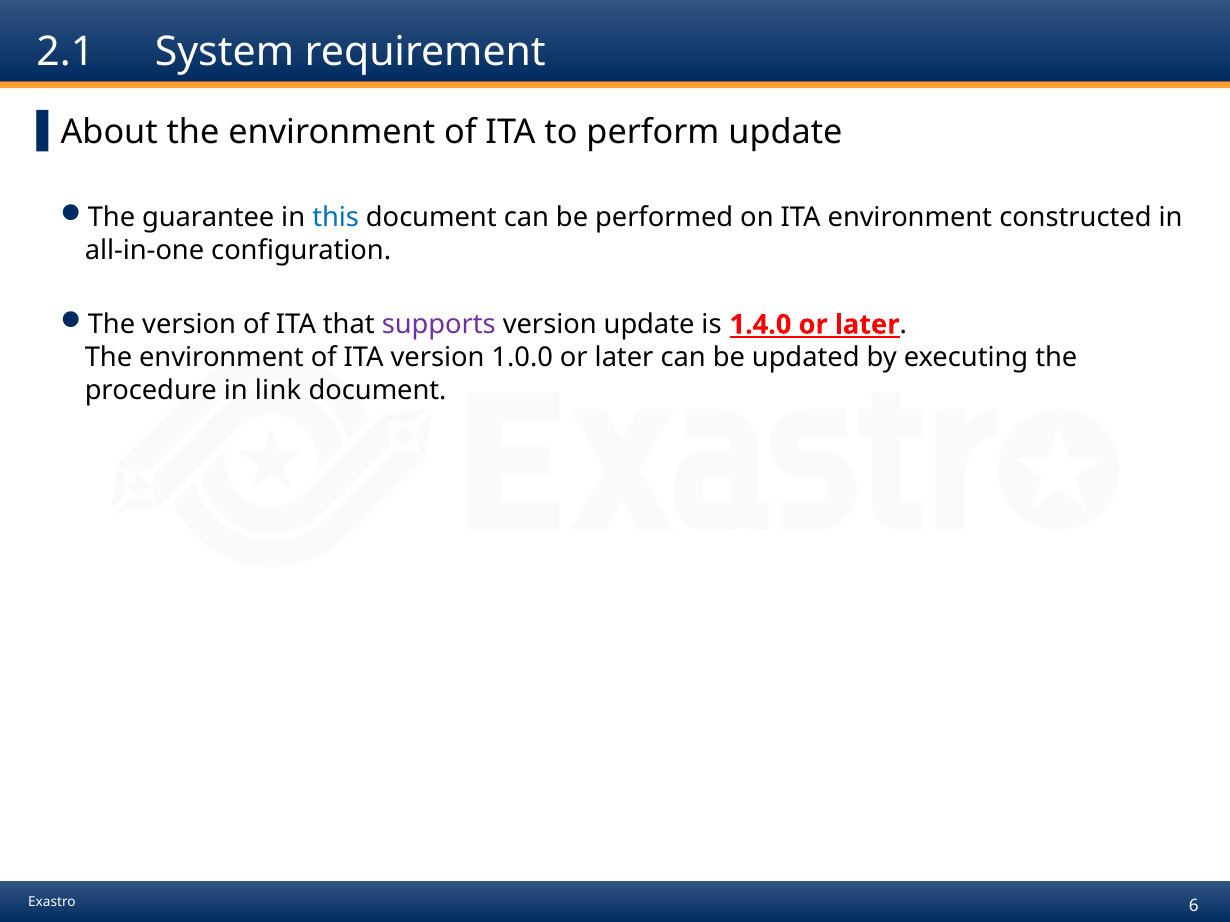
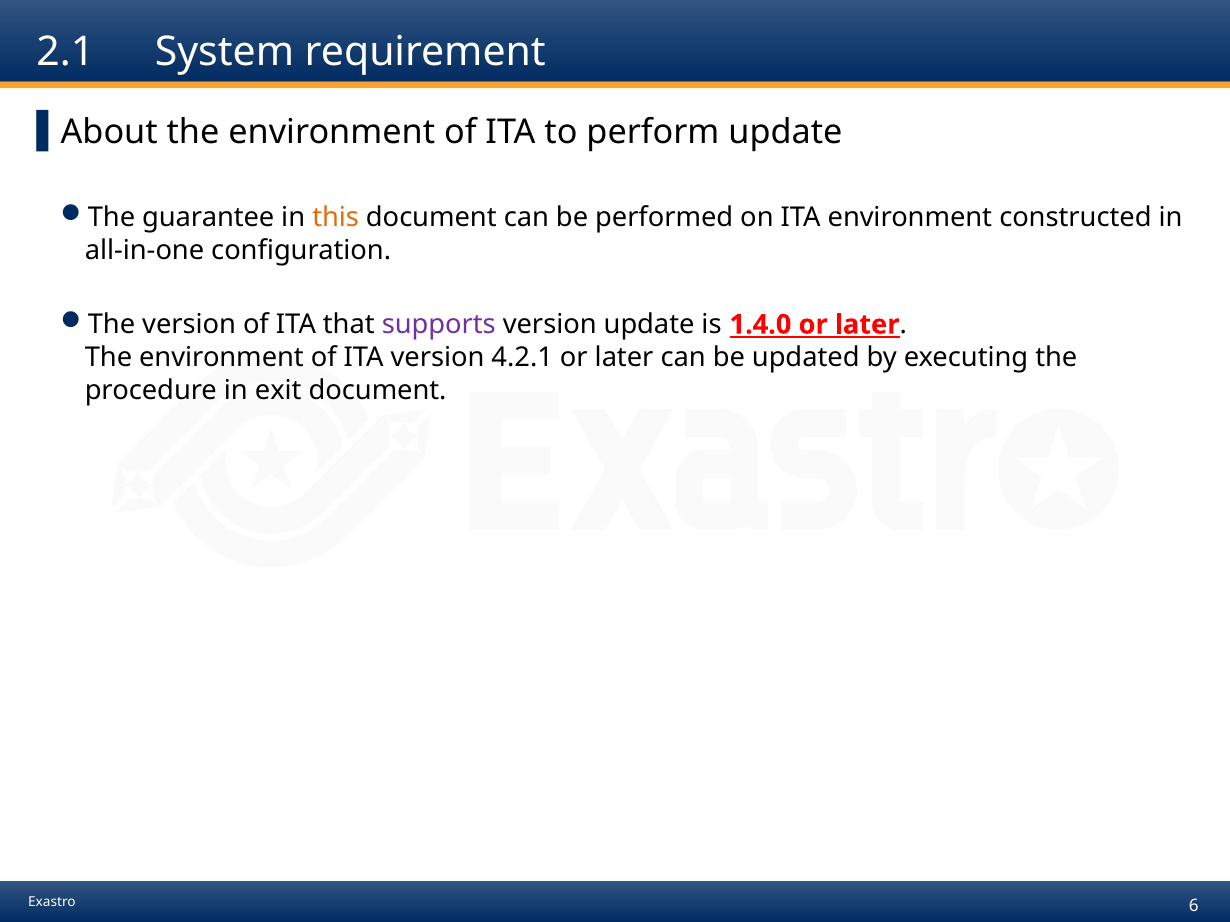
this colour: blue -> orange
1.0.0: 1.0.0 -> 4.2.1
link: link -> exit
